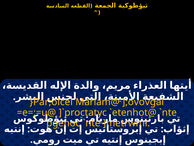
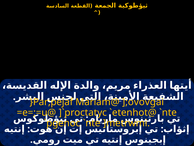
}Par;olcel: }Par;olcel -> }Par;pejaf
